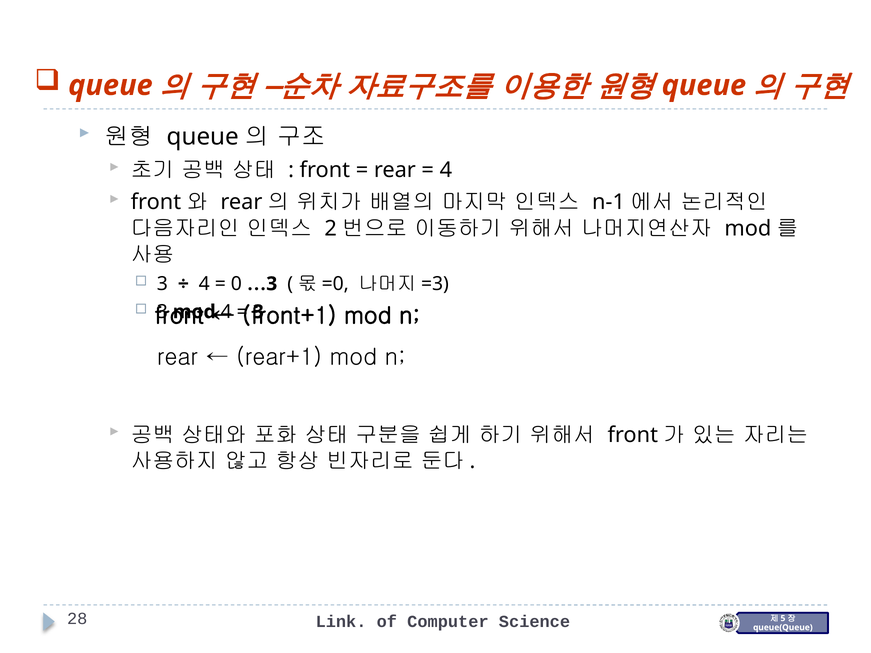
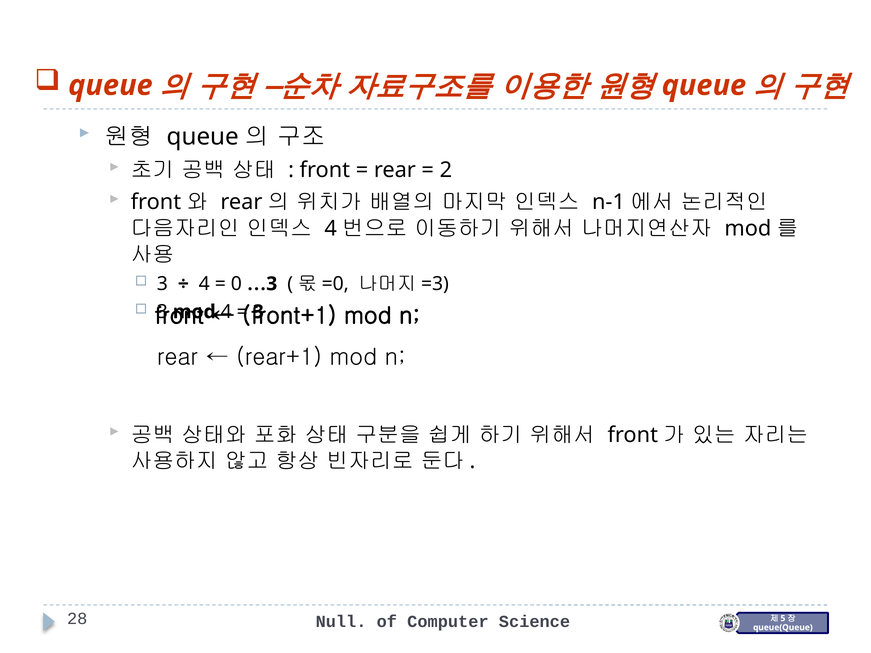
4 at (446, 170): 4 -> 2
2 at (331, 228): 2 -> 4
Link: Link -> Null
